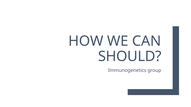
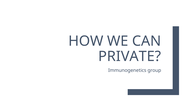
SHOULD: SHOULD -> PRIVATE
